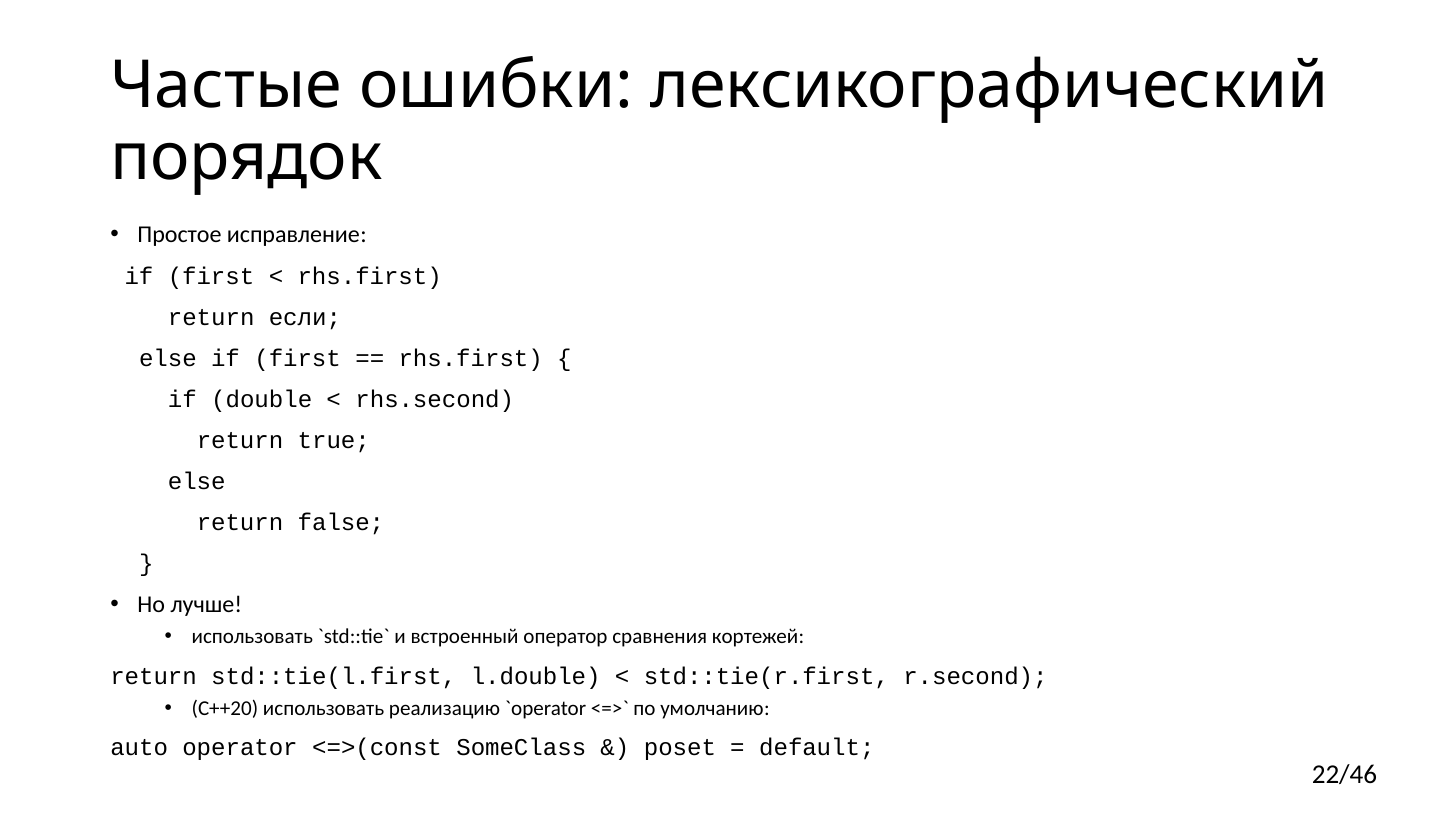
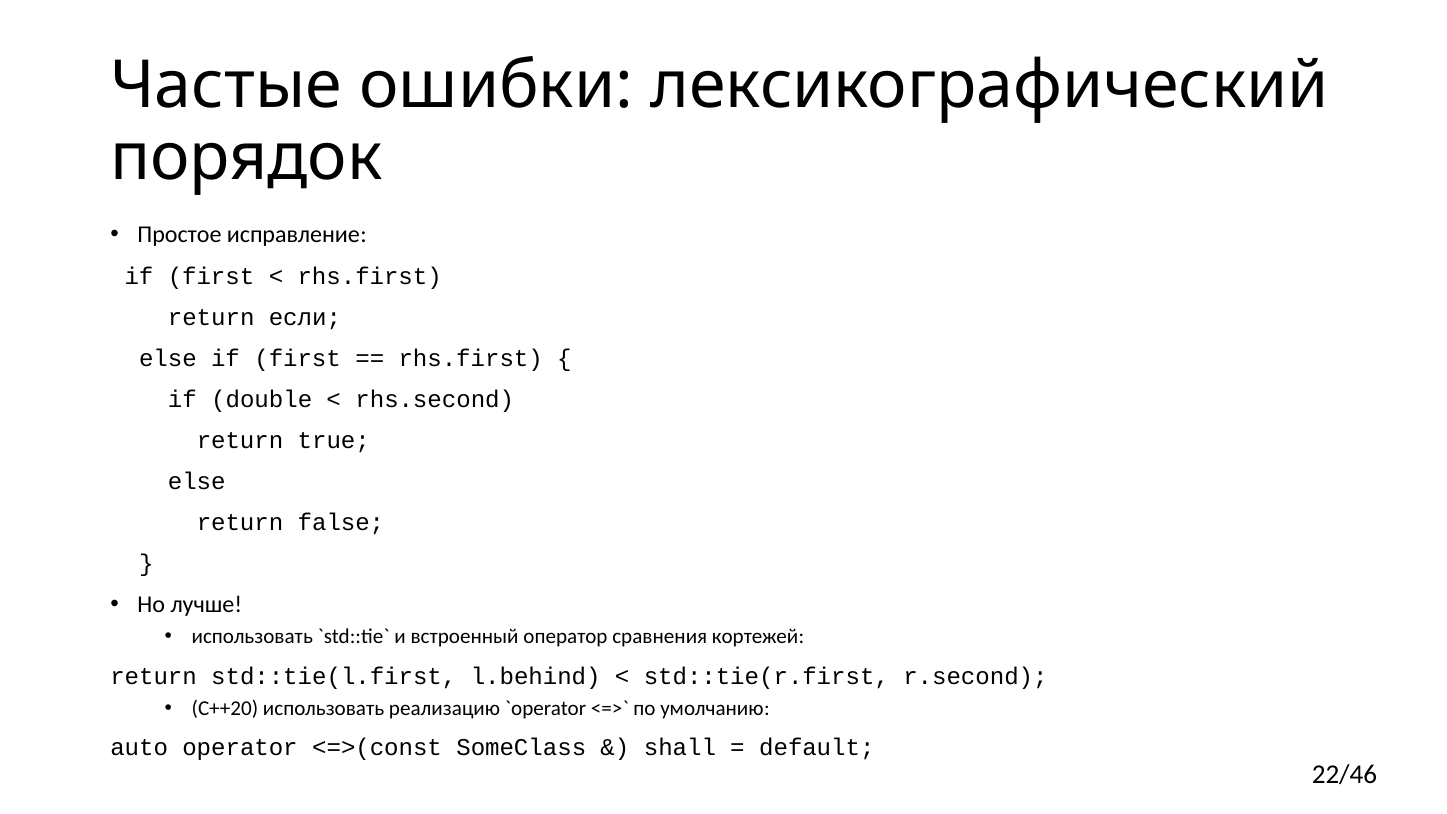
l.double: l.double -> l.behind
poset: poset -> shall
